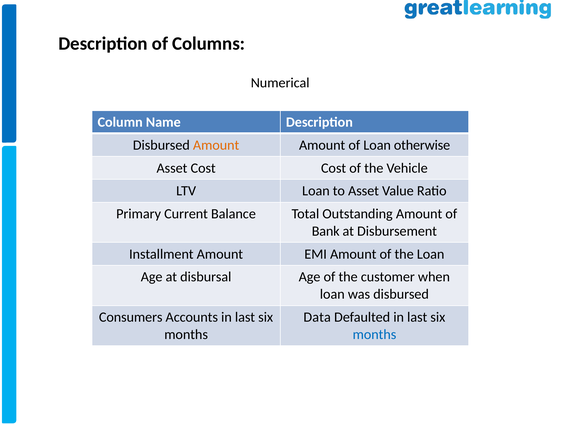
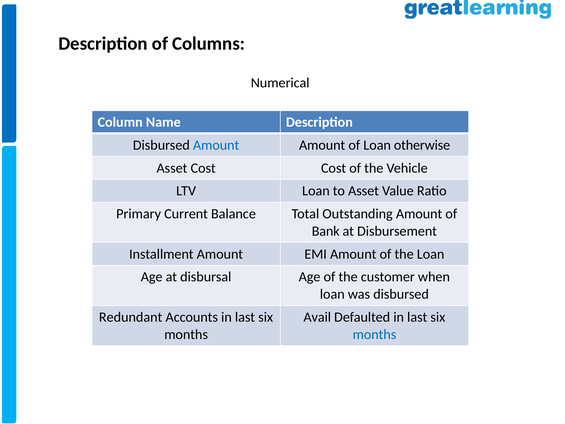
Amount at (216, 145) colour: orange -> blue
Consumers: Consumers -> Redundant
Data: Data -> Avail
